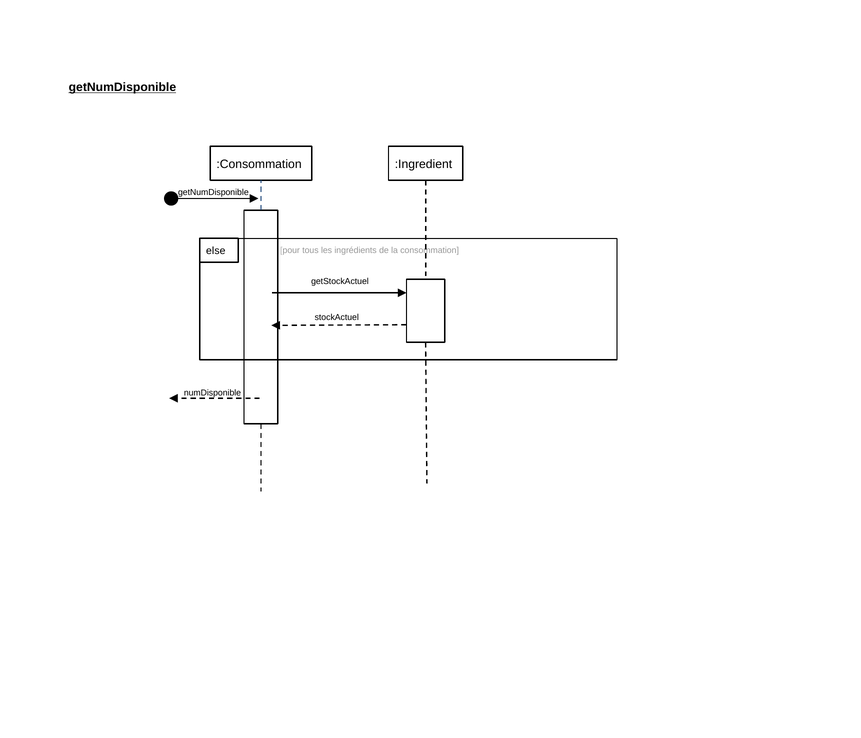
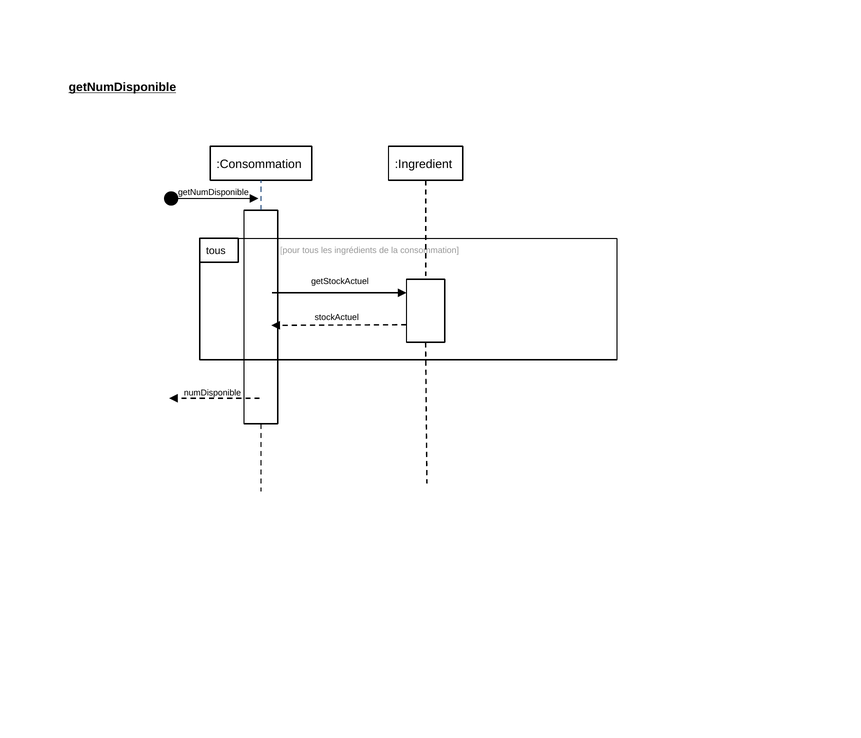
else at (216, 251): else -> tous
